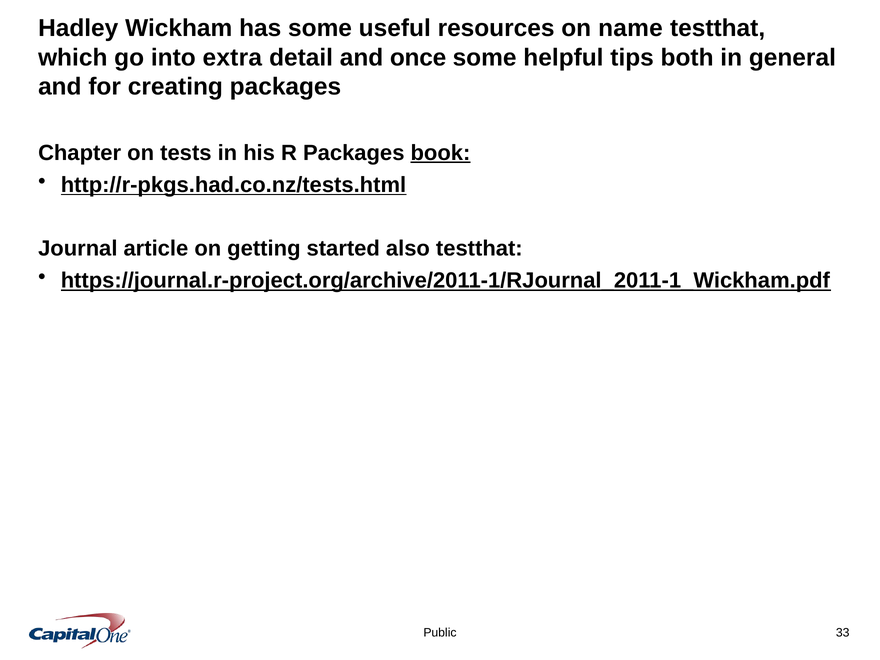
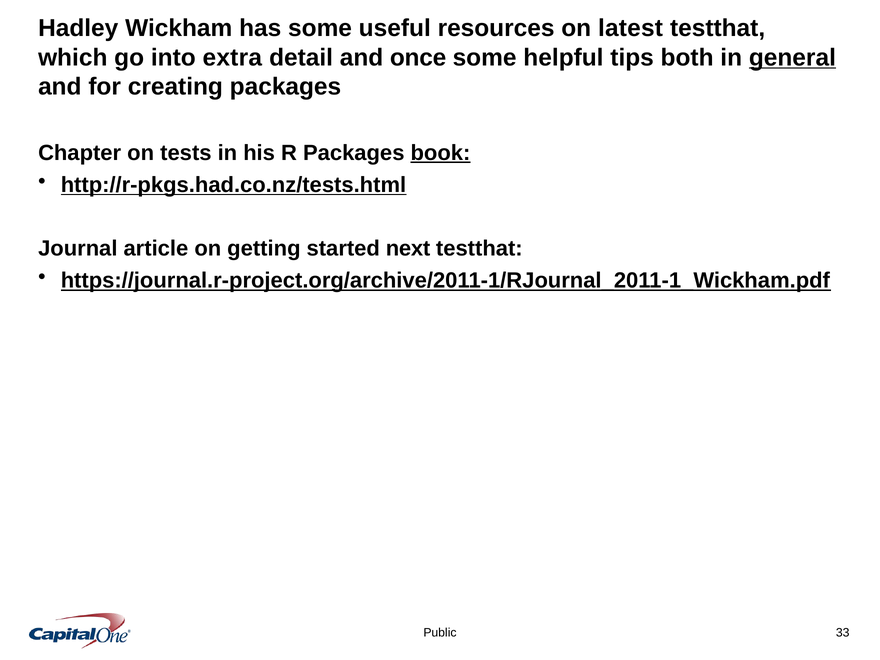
name: name -> latest
general underline: none -> present
also: also -> next
